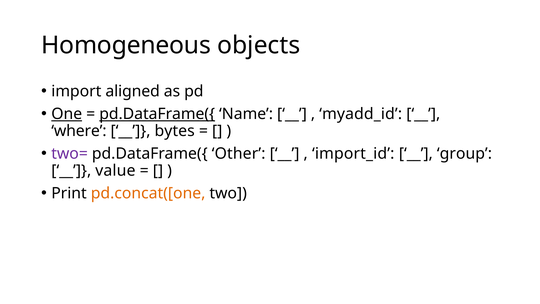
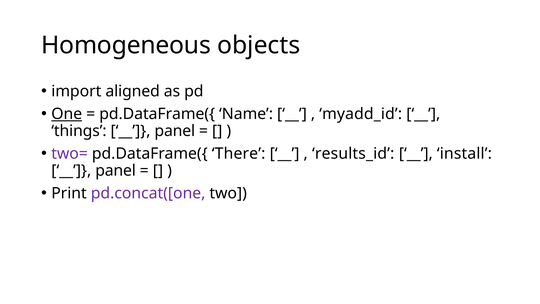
pd.DataFrame({ at (157, 114) underline: present -> none
where: where -> things
bytes at (175, 131): bytes -> panel
Other: Other -> There
import_id: import_id -> results_id
group: group -> install
value at (115, 171): value -> panel
pd.concat([one colour: orange -> purple
